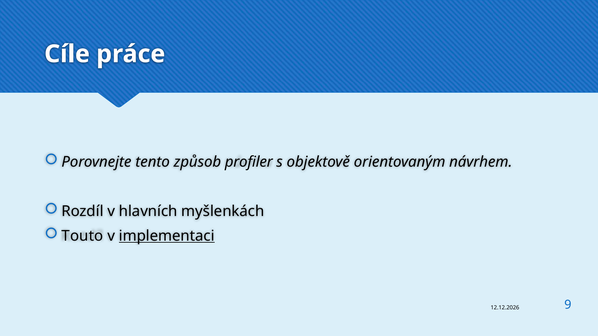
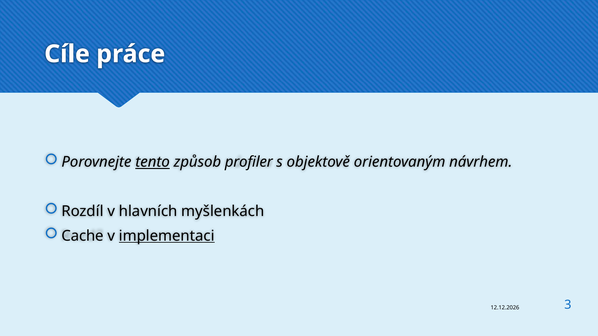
tento underline: none -> present
Touto: Touto -> Cache
9: 9 -> 3
